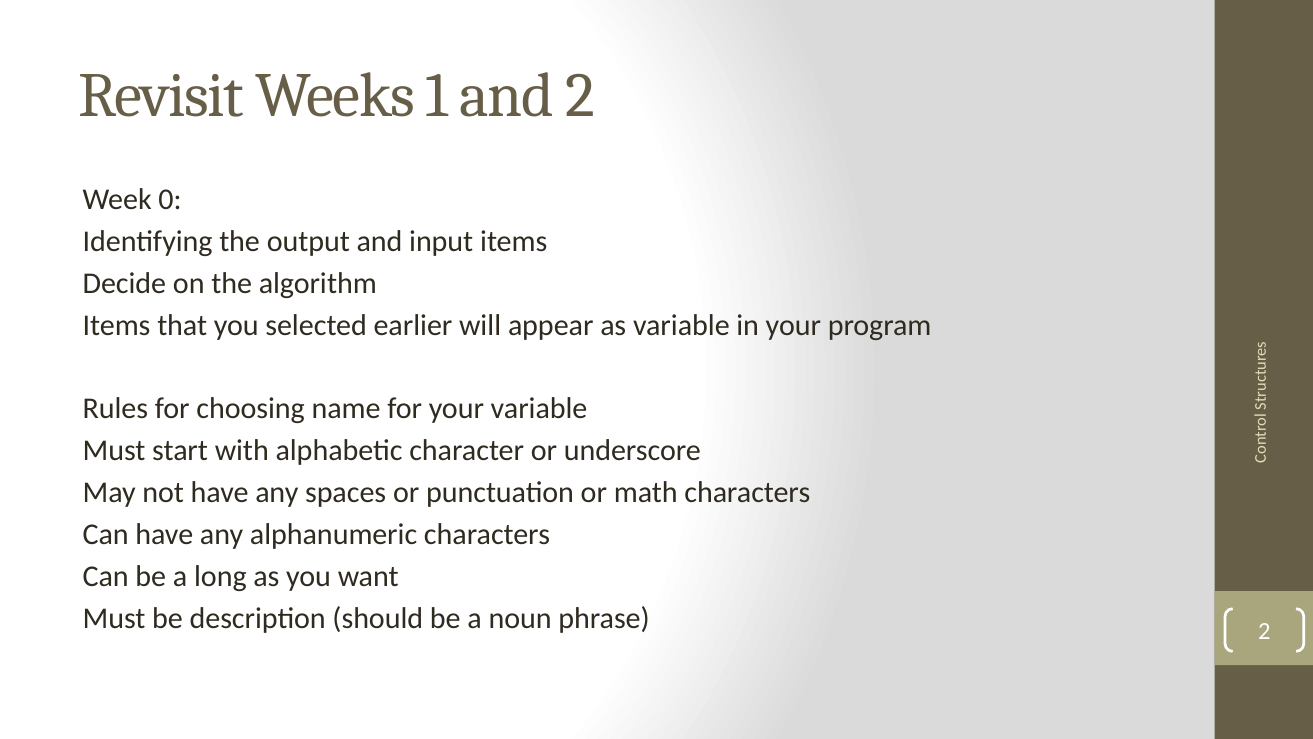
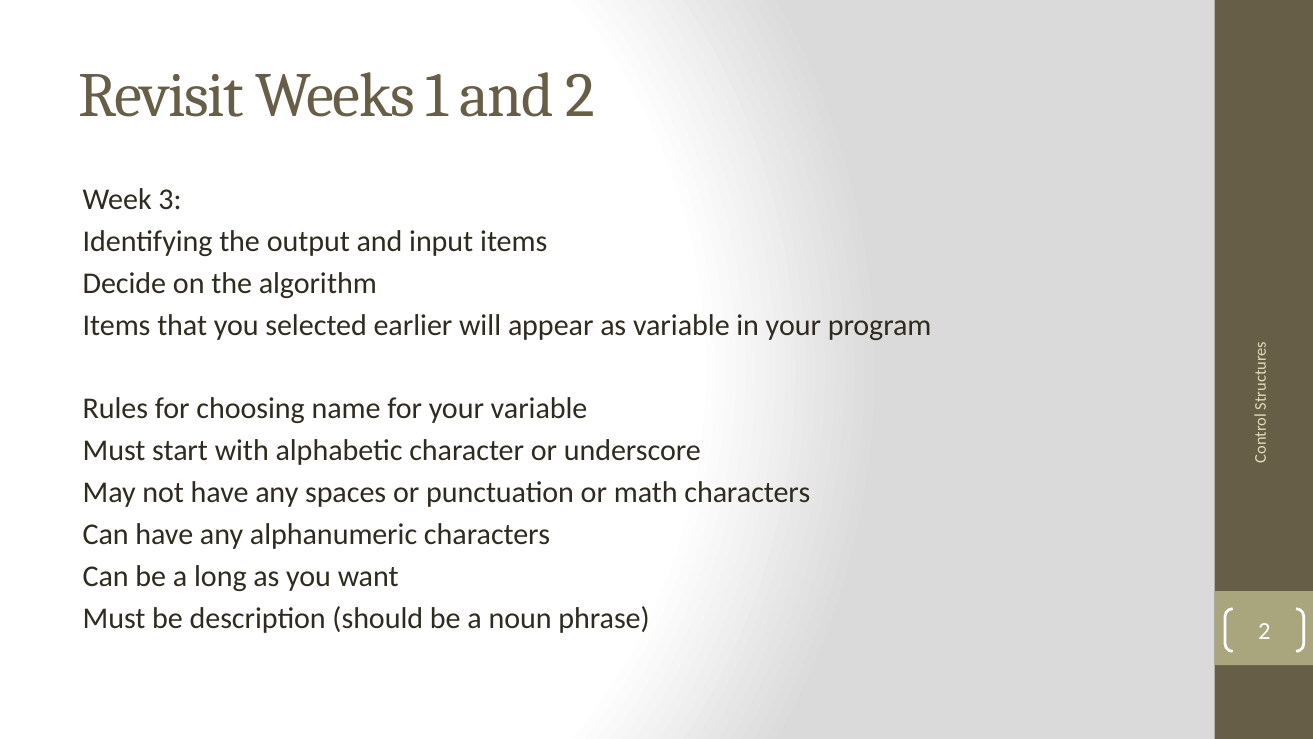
0: 0 -> 3
